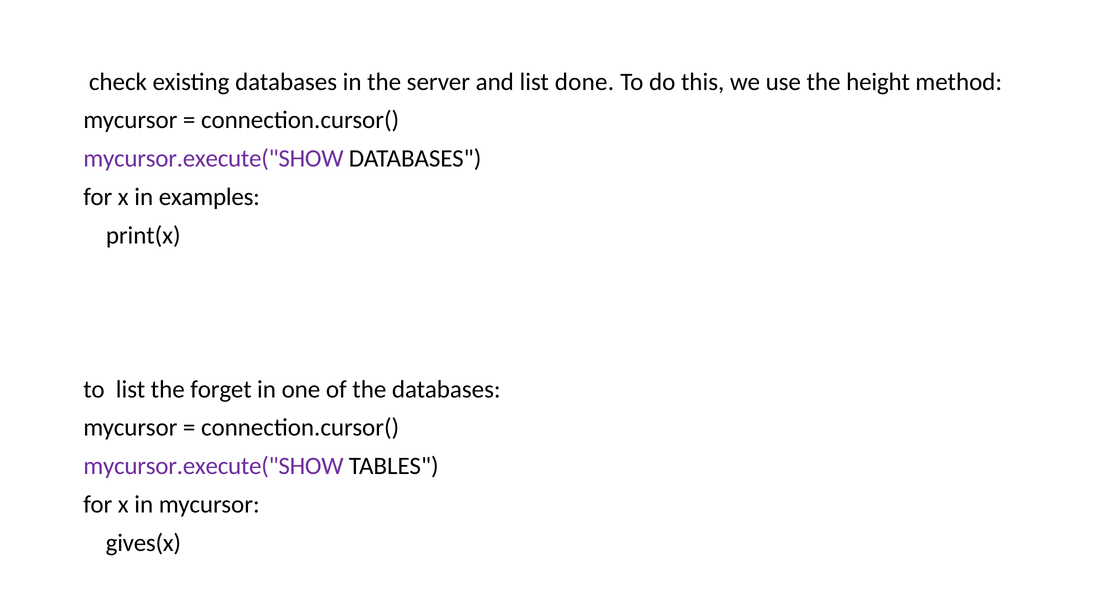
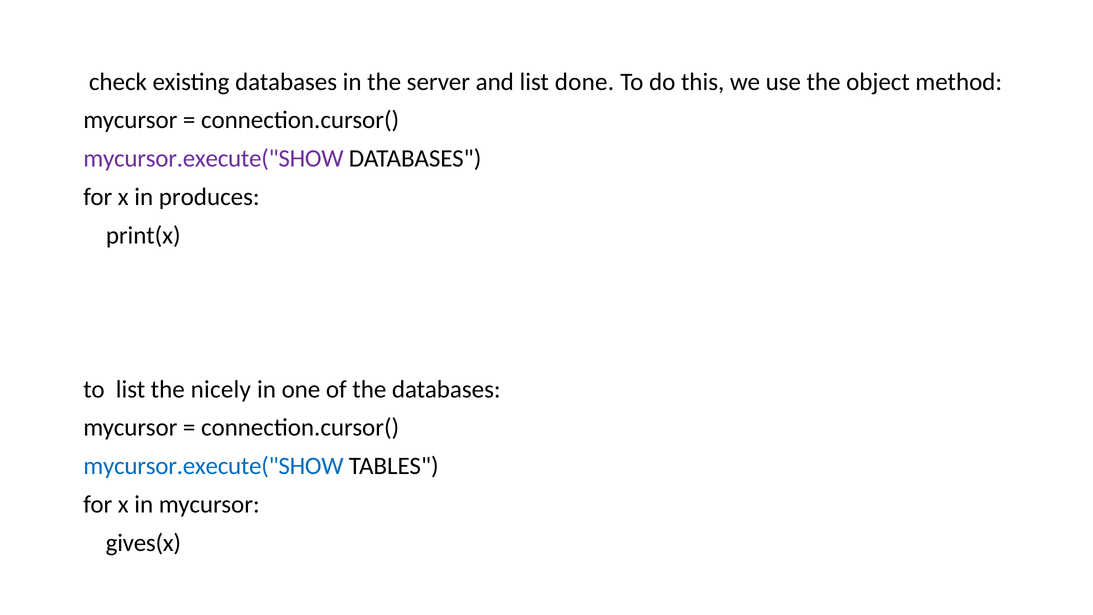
height: height -> object
examples: examples -> produces
forget: forget -> nicely
mycursor.execute("SHOW at (213, 466) colour: purple -> blue
